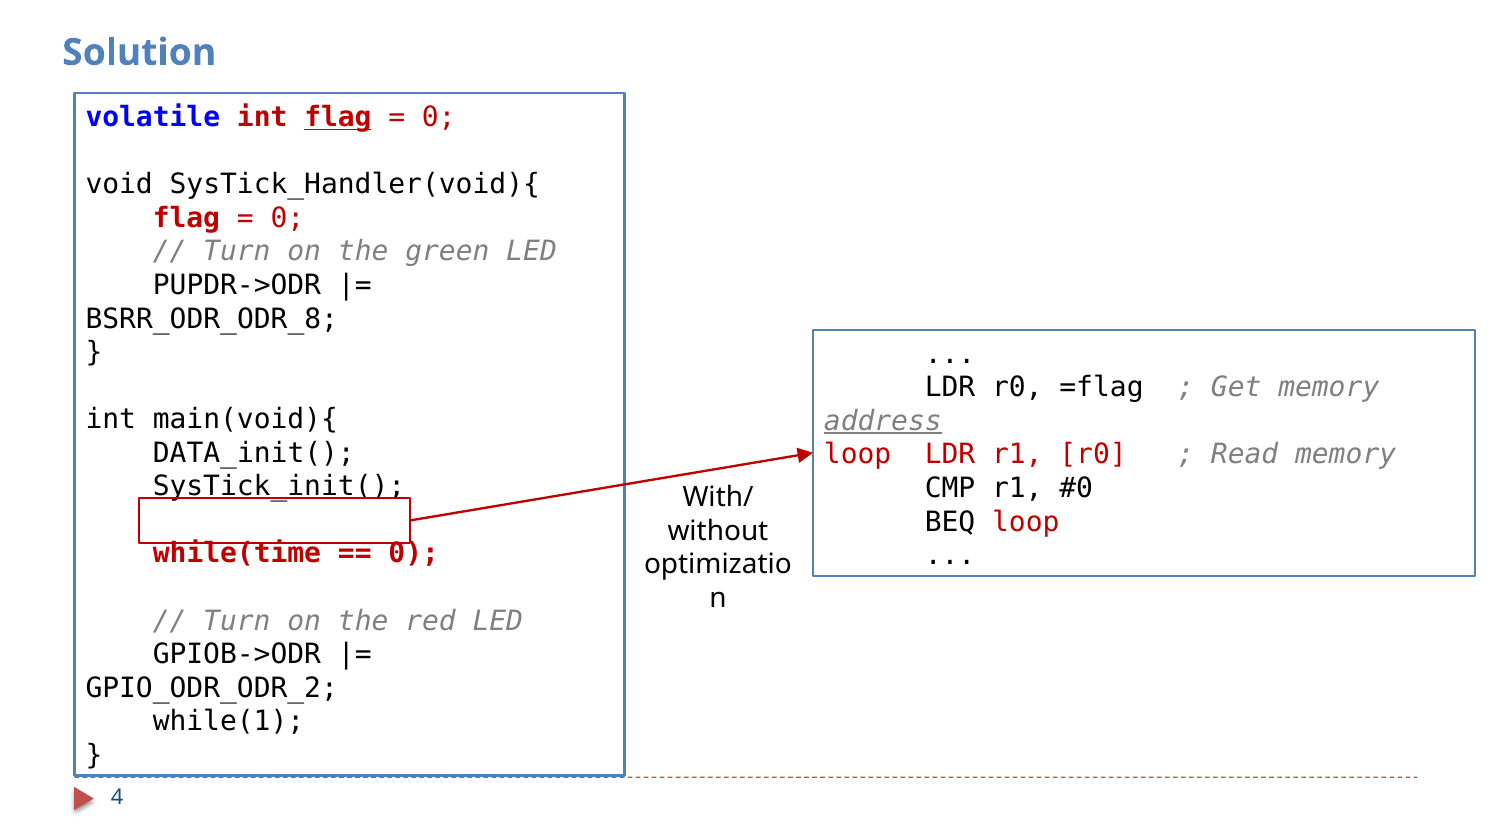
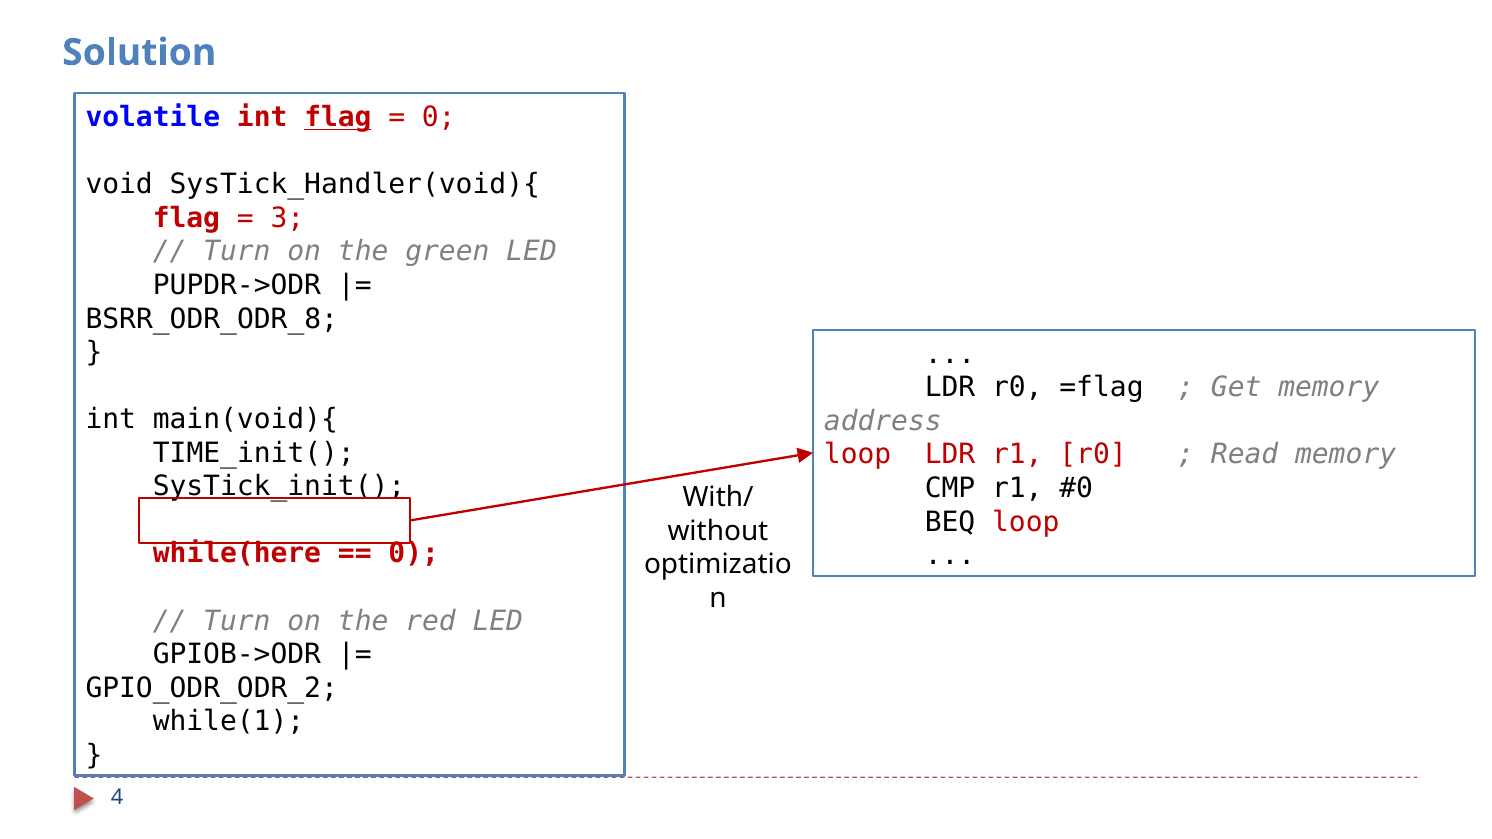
0 at (287, 218): 0 -> 3
address underline: present -> none
DATA_init(: DATA_init( -> TIME_init(
while(time: while(time -> while(here
